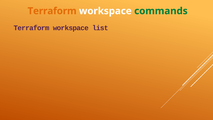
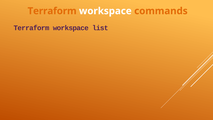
commands colour: green -> orange
